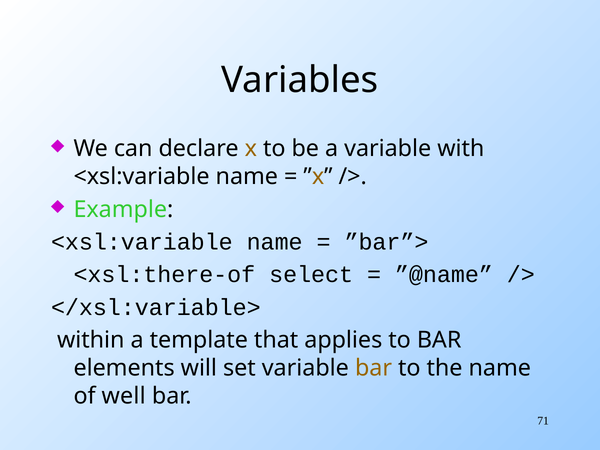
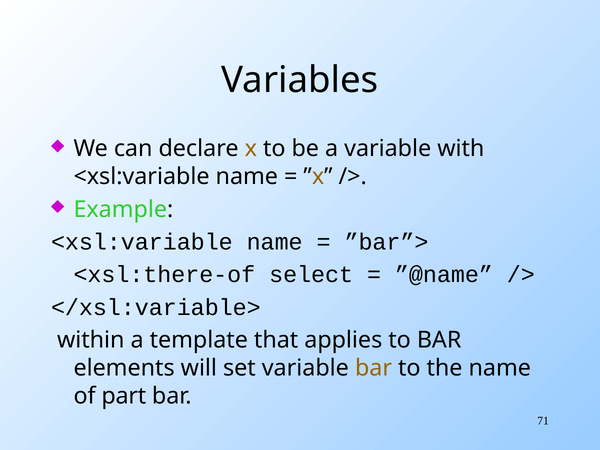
well: well -> part
